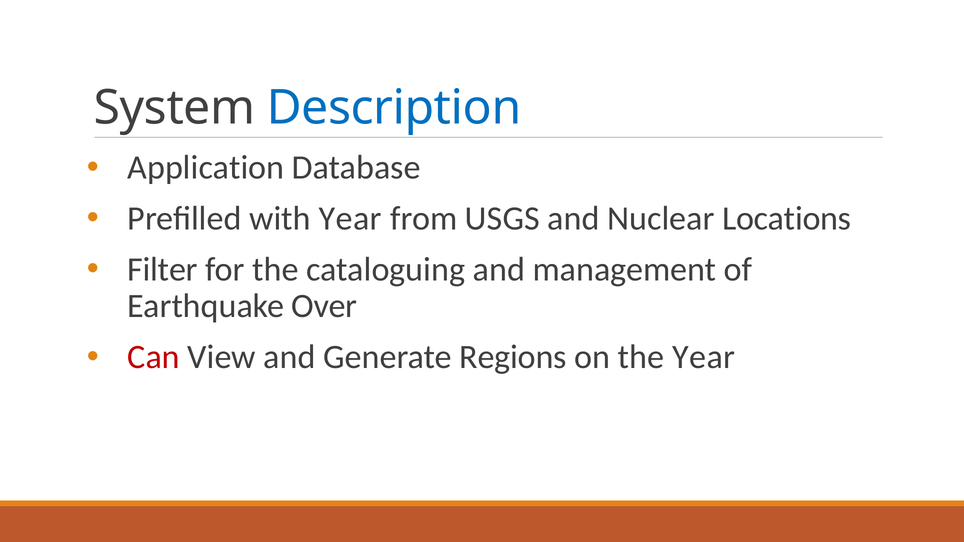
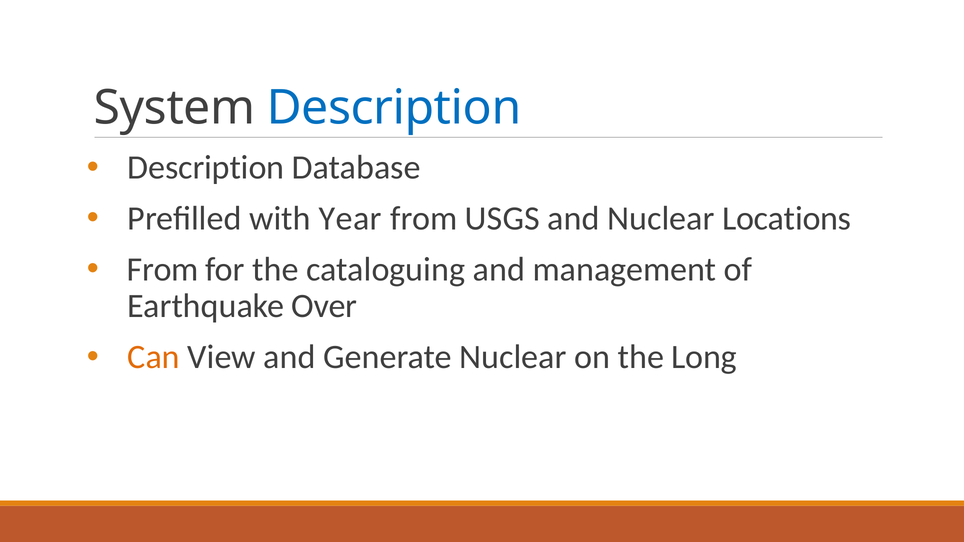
Application at (206, 168): Application -> Description
Filter at (163, 270): Filter -> From
Can colour: red -> orange
Generate Regions: Regions -> Nuclear
the Year: Year -> Long
